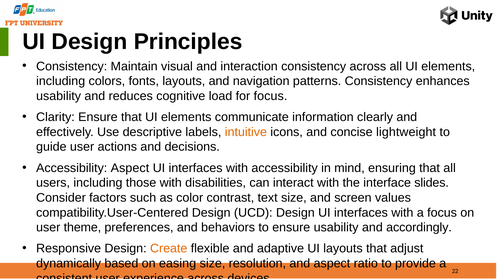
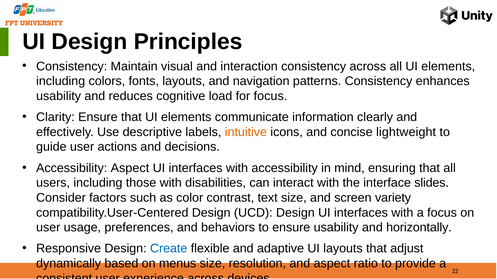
values: values -> variety
theme: theme -> usage
accordingly: accordingly -> horizontally
Create colour: orange -> blue
easing: easing -> menus
